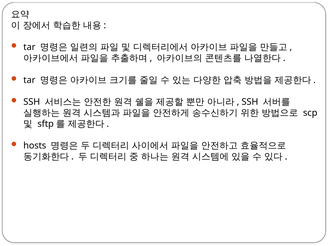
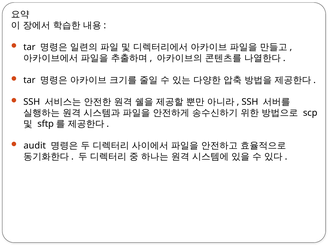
hosts: hosts -> audit
